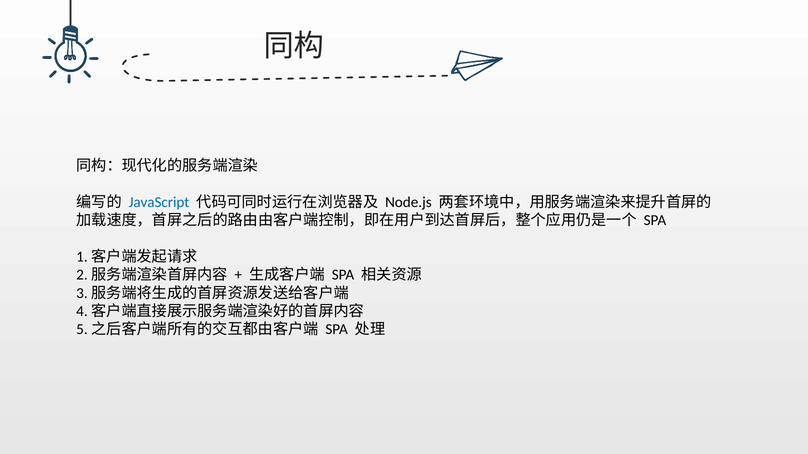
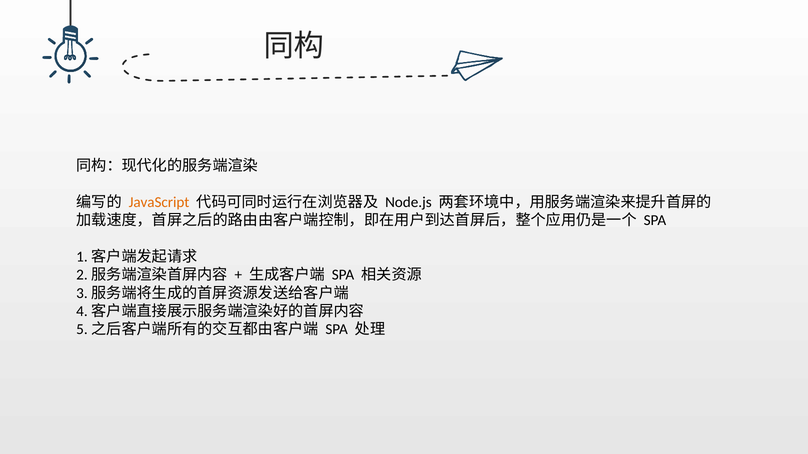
JavaScript colour: blue -> orange
